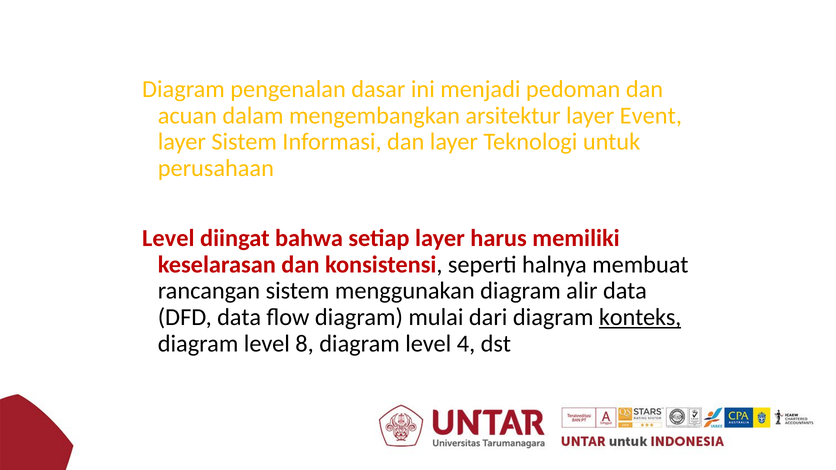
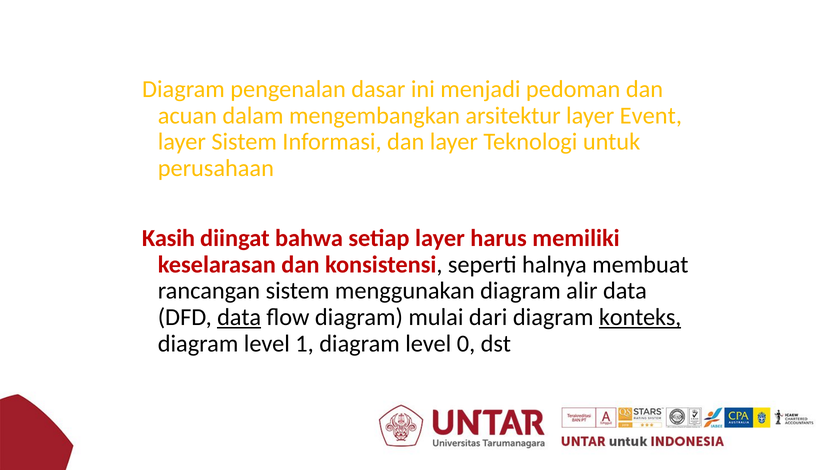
Level at (168, 238): Level -> Kasih
data at (239, 317) underline: none -> present
8: 8 -> 1
4: 4 -> 0
